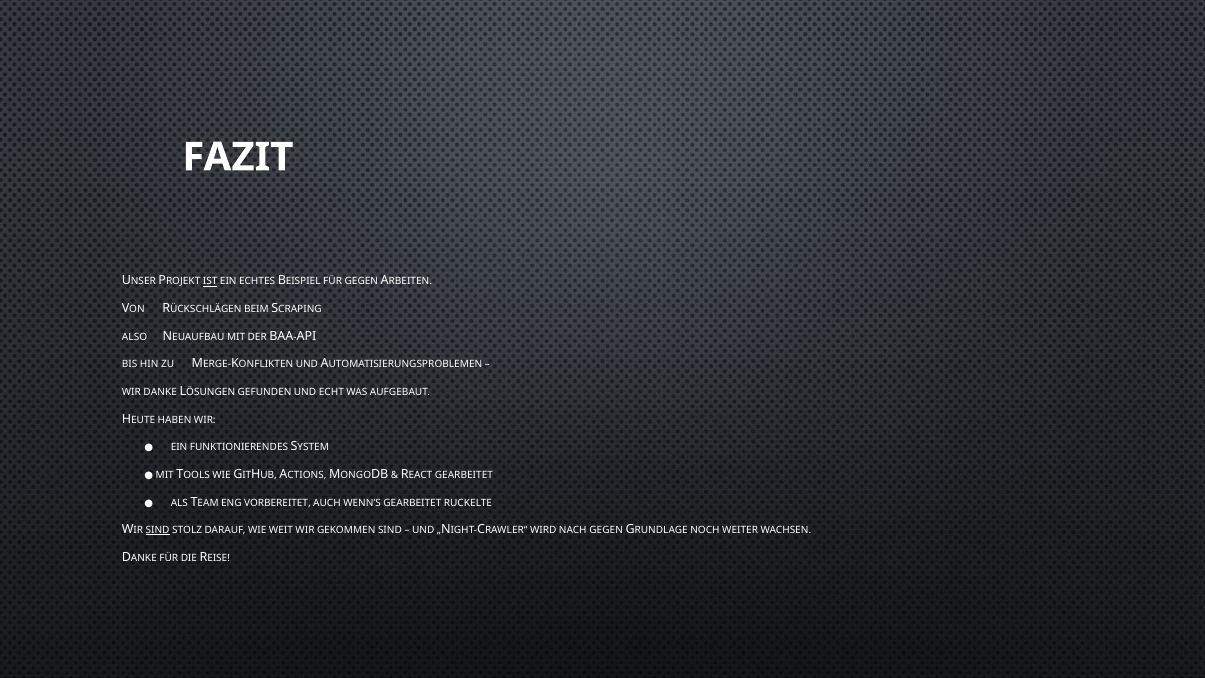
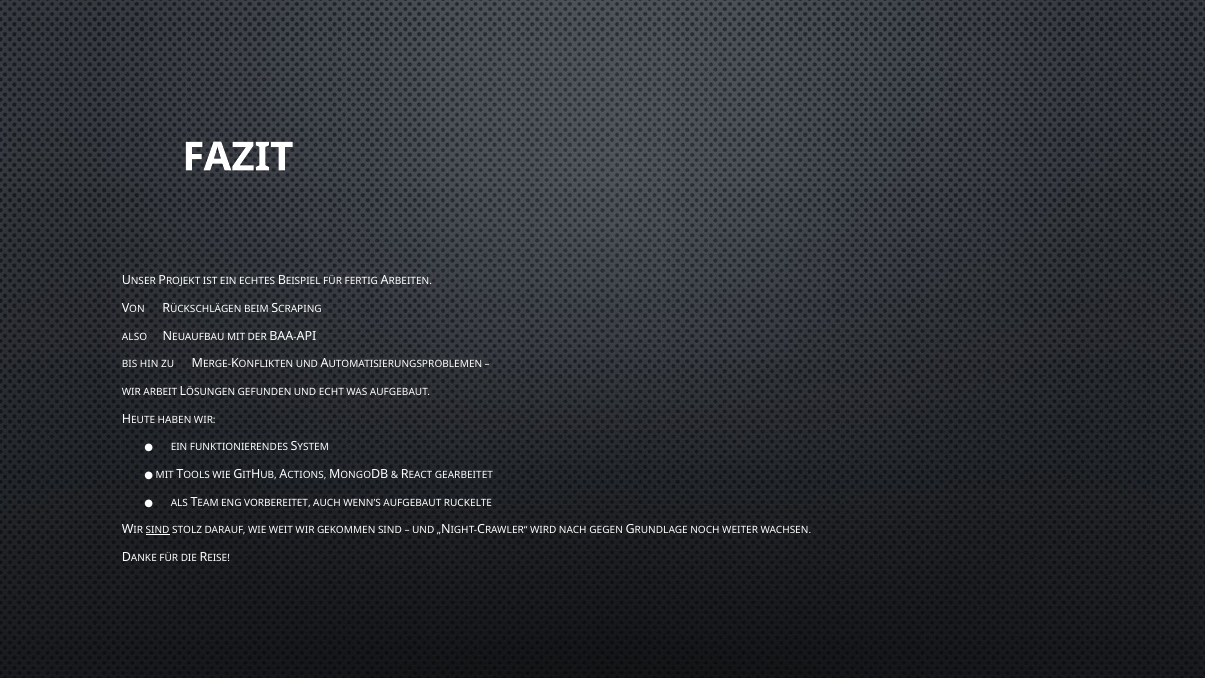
IST underline: present -> none
FÜR GEGEN: GEGEN -> FERTIG
WIR DANKE: DANKE -> ARBEIT
WENN’S GEARBEITET: GEARBEITET -> AUFGEBAUT
